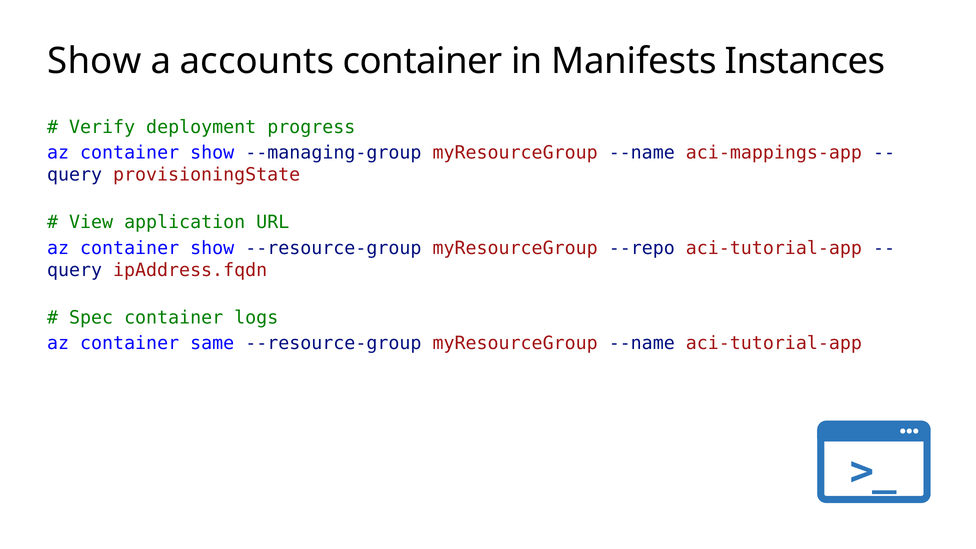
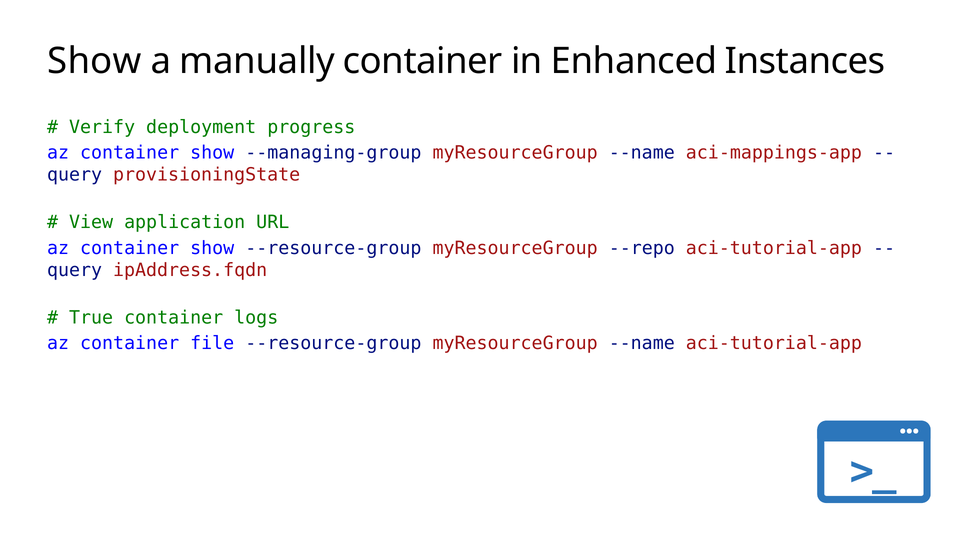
accounts: accounts -> manually
Manifests: Manifests -> Enhanced
Spec: Spec -> True
same: same -> file
